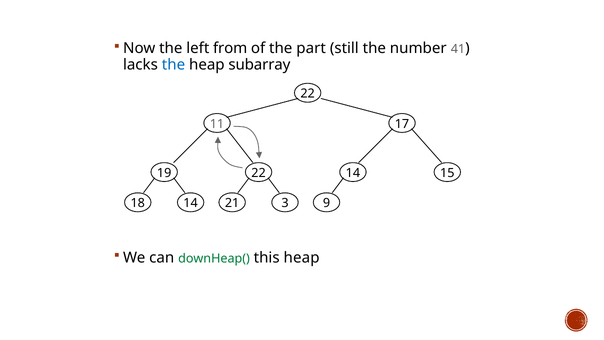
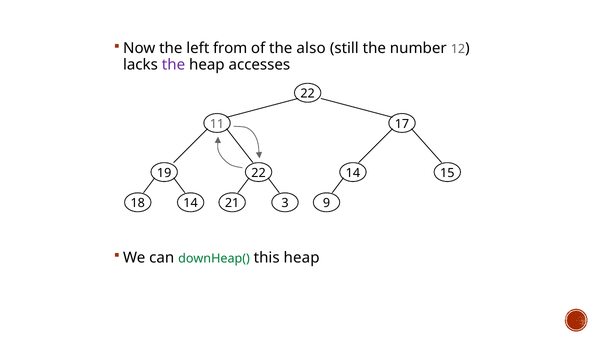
part: part -> also
41: 41 -> 12
the at (174, 65) colour: blue -> purple
subarray: subarray -> accesses
